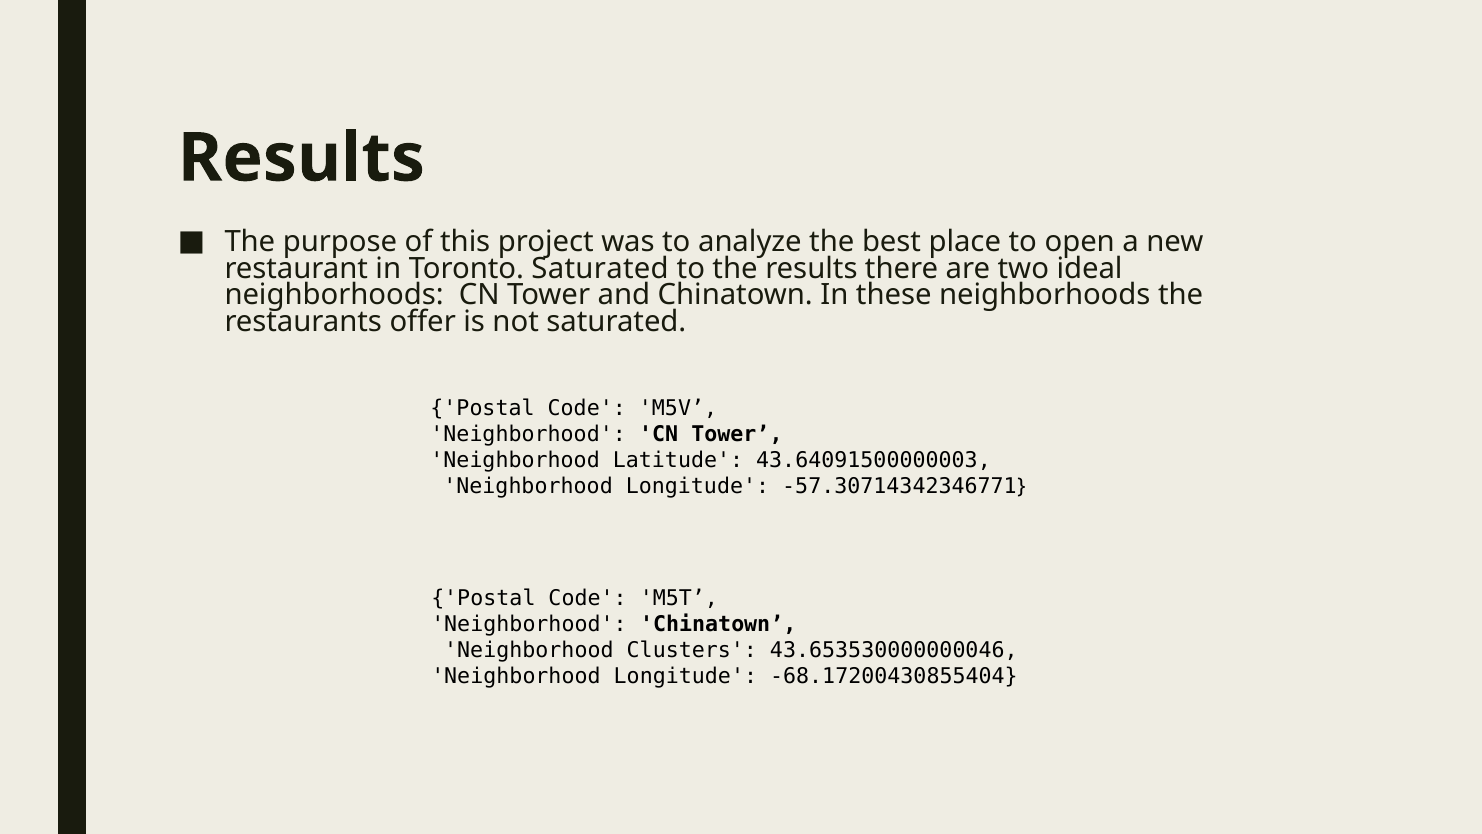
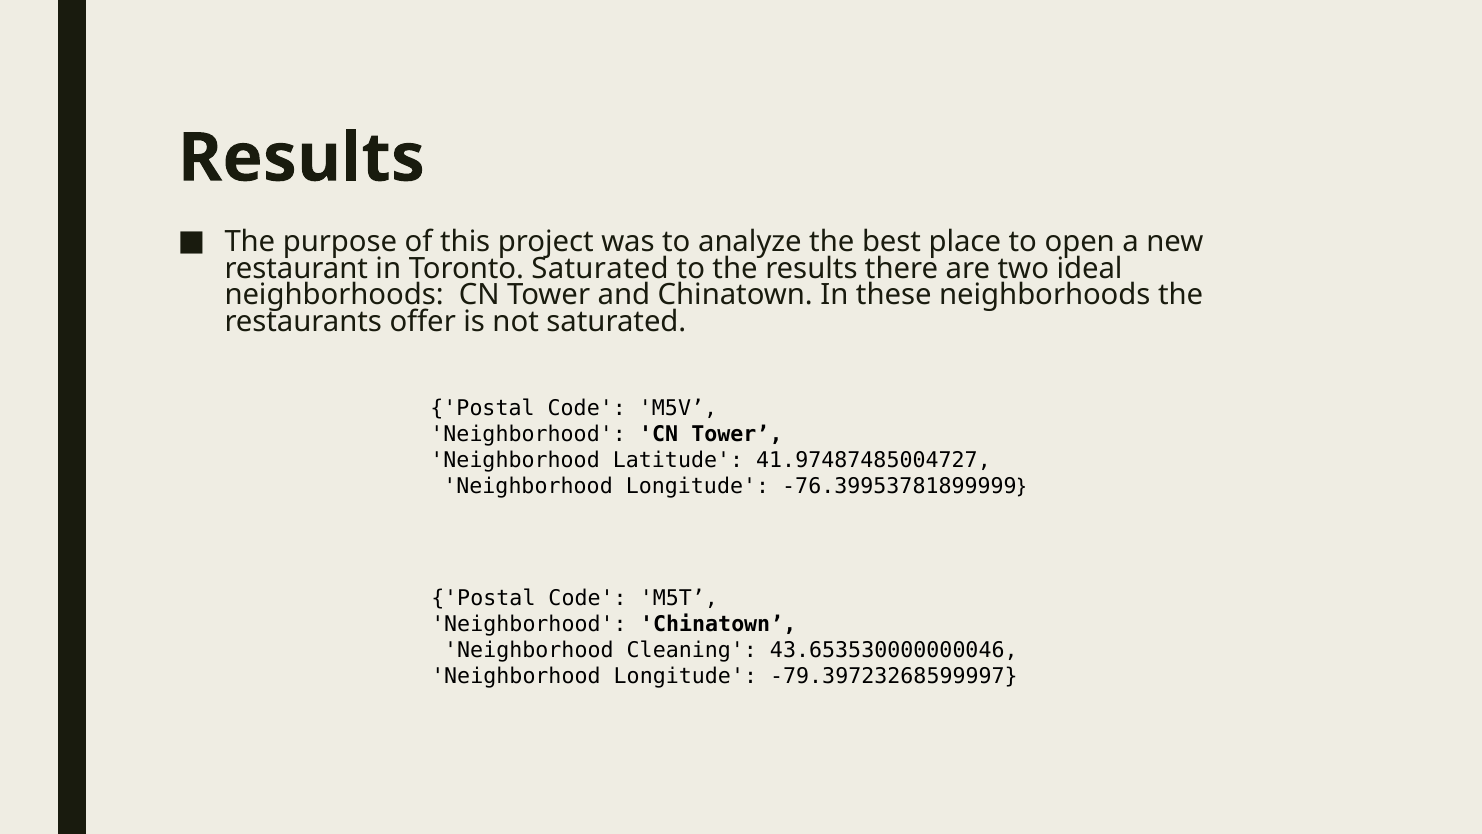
43.64091500000003: 43.64091500000003 -> 41.97487485004727
-57.30714342346771: -57.30714342346771 -> -76.39953781899999
Clusters: Clusters -> Cleaning
-68.17200430855404: -68.17200430855404 -> -79.39723268599997
